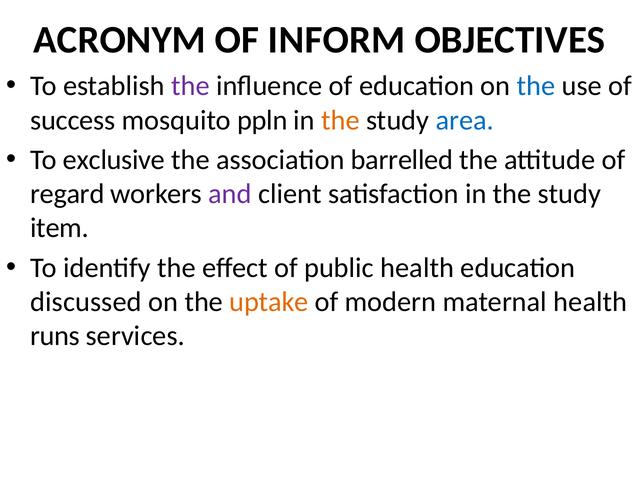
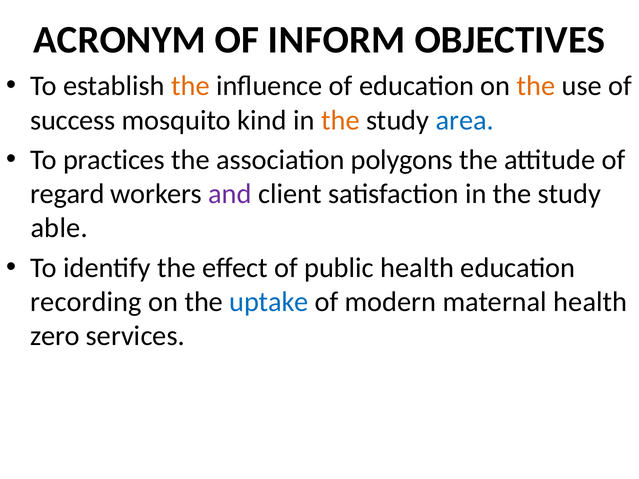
the at (190, 86) colour: purple -> orange
the at (536, 86) colour: blue -> orange
ppln: ppln -> kind
exclusive: exclusive -> practices
barrelled: barrelled -> polygons
item: item -> able
discussed: discussed -> recording
uptake colour: orange -> blue
runs: runs -> zero
